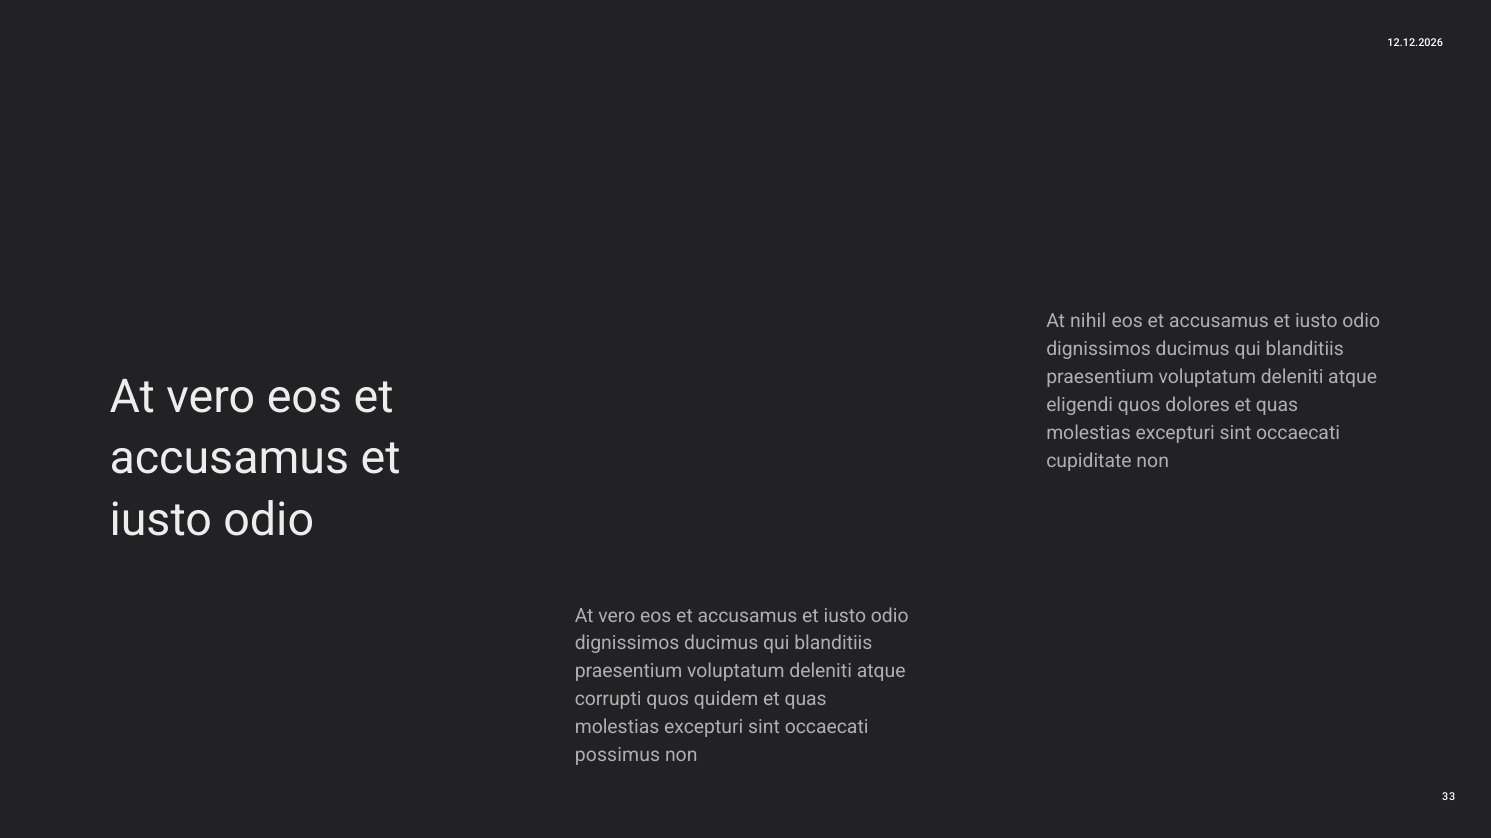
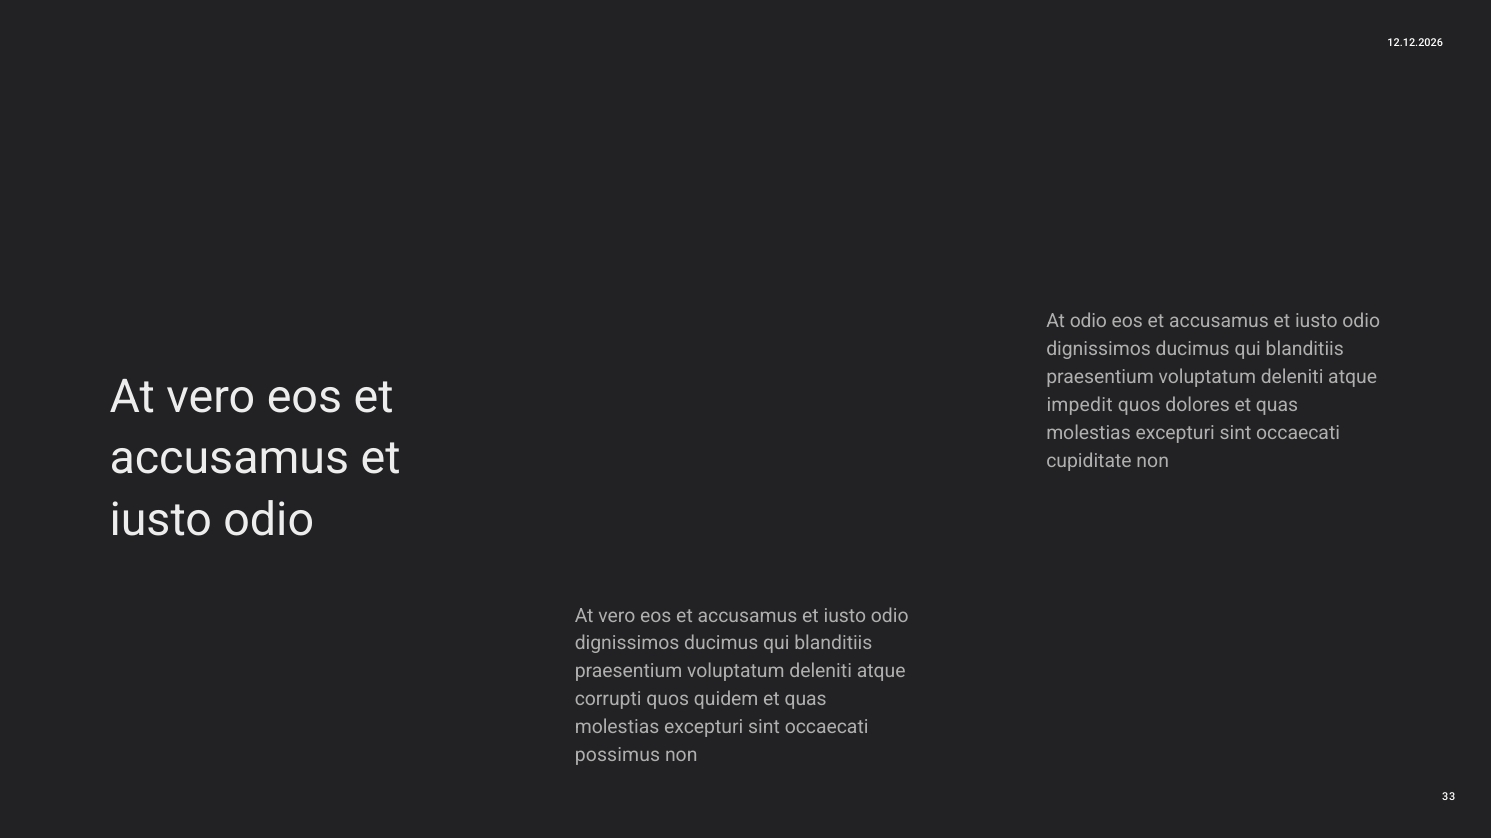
At nihil: nihil -> odio
eligendi: eligendi -> impedit
